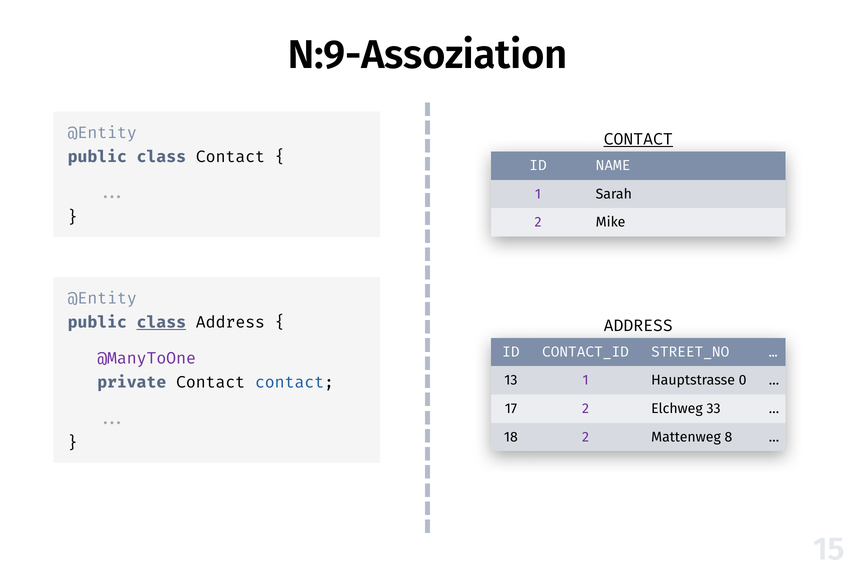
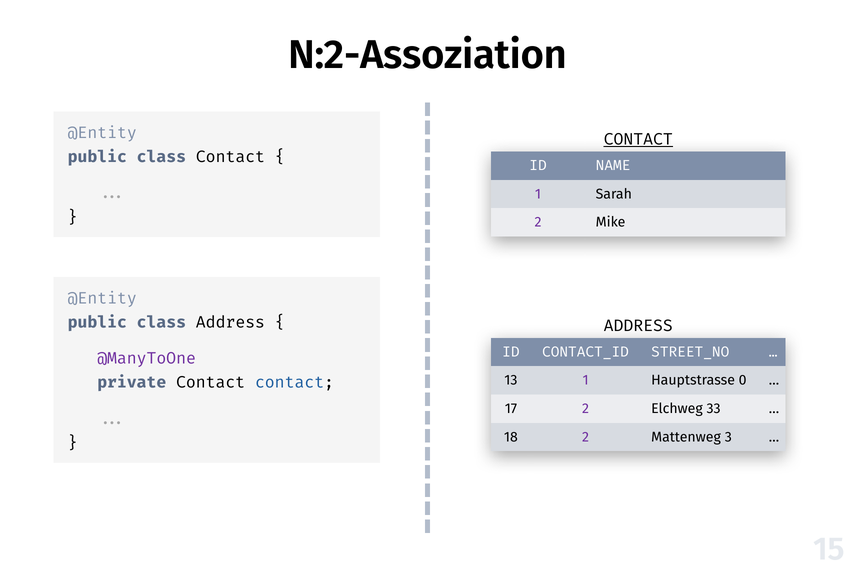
N:9-Assoziation: N:9-Assoziation -> N:2-Assoziation
class at (161, 322) underline: present -> none
8: 8 -> 3
